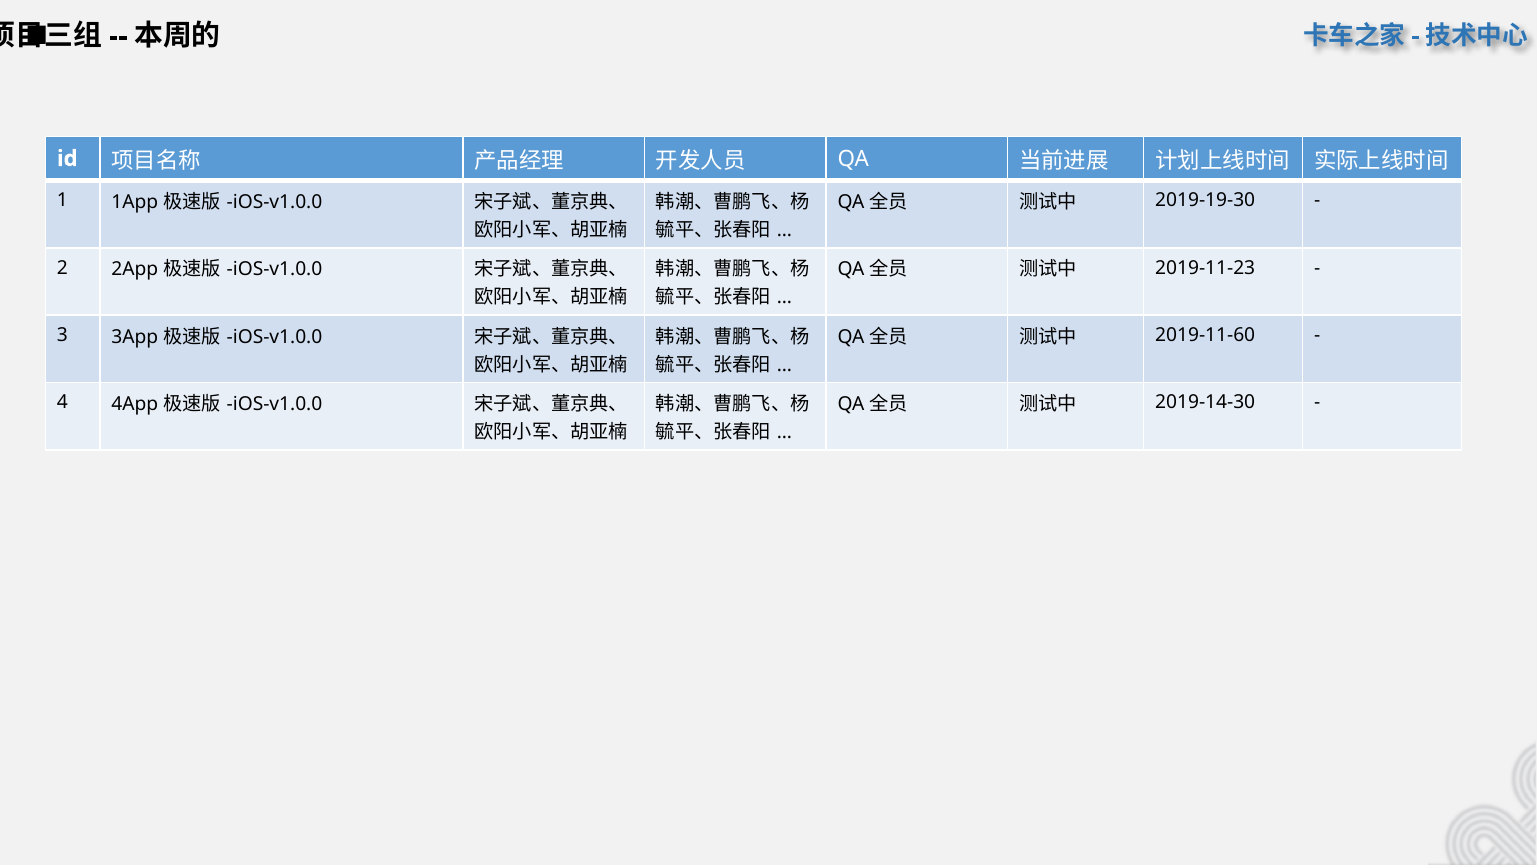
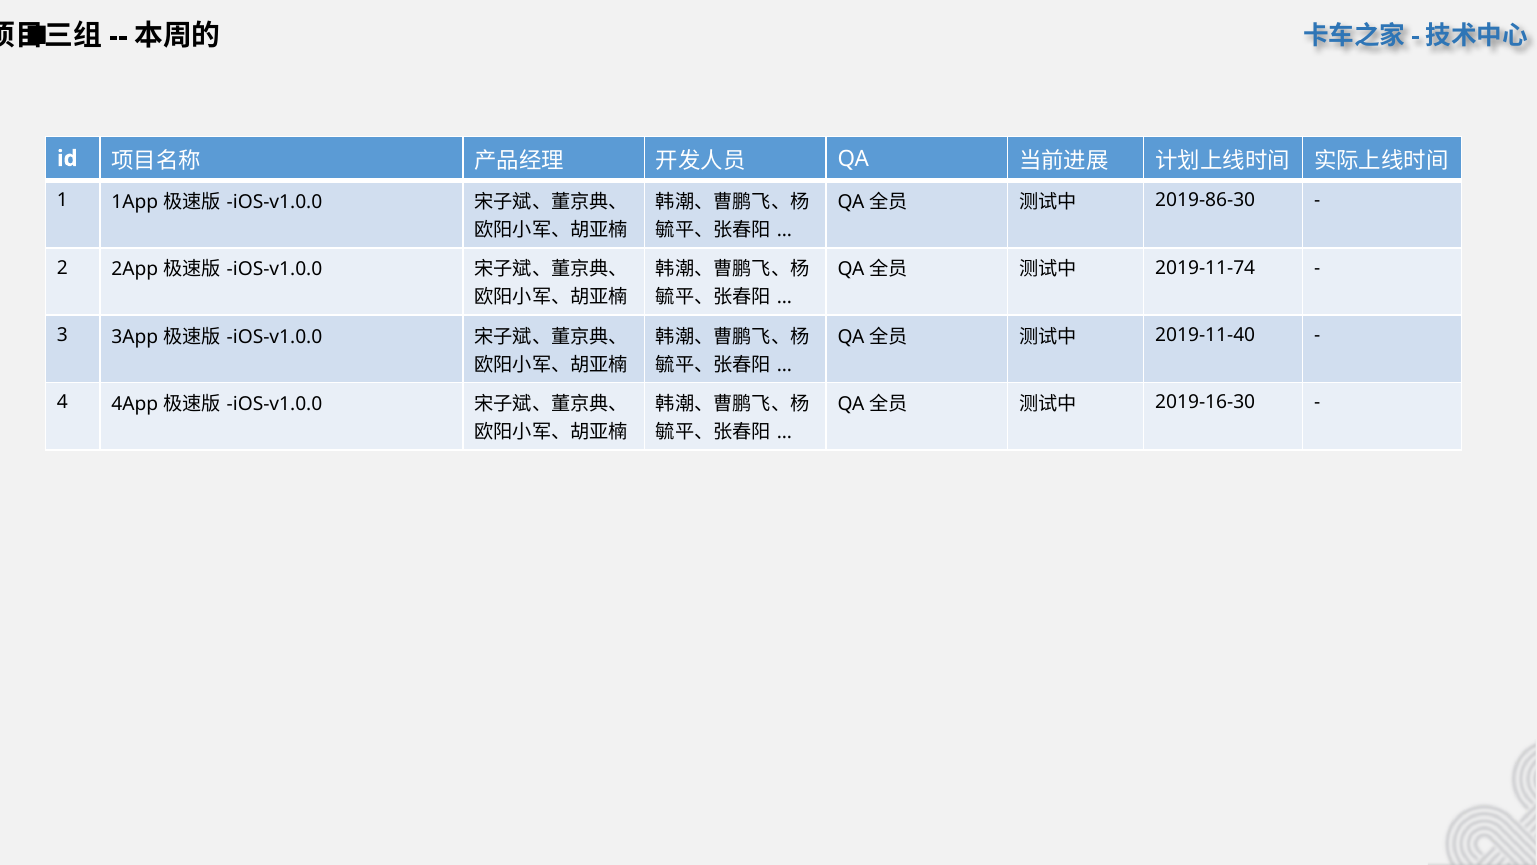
2019-19-30: 2019-19-30 -> 2019-86-30
2019-11-23: 2019-11-23 -> 2019-11-74
2019-11-60: 2019-11-60 -> 2019-11-40
2019-14-30: 2019-14-30 -> 2019-16-30
